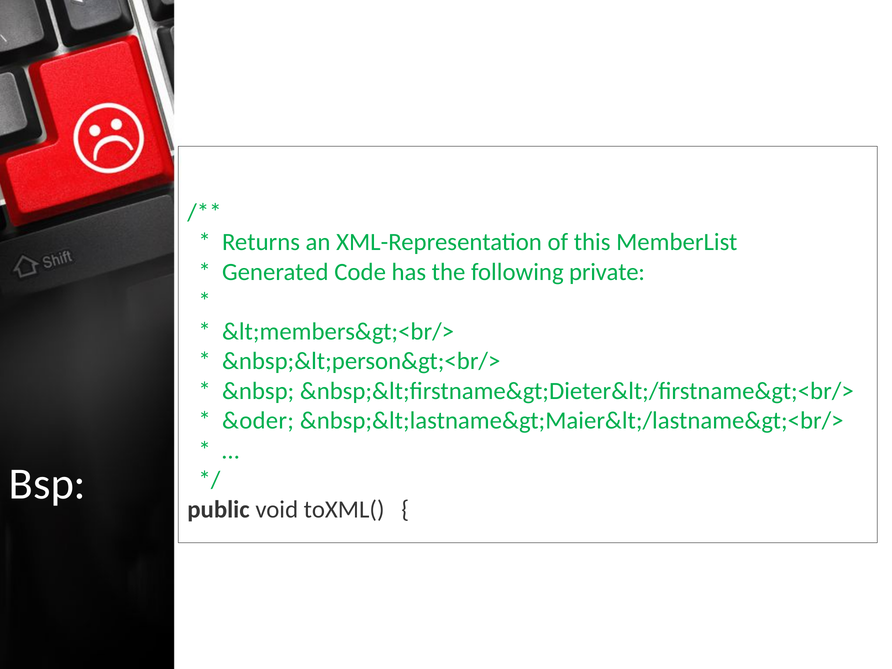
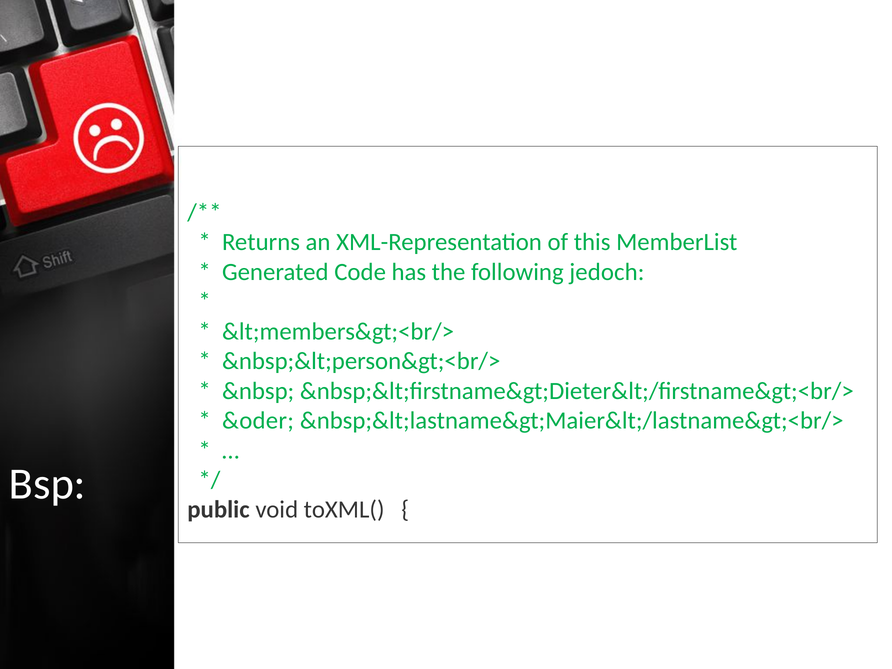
private: private -> jedoch
